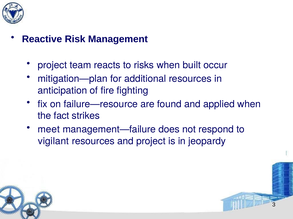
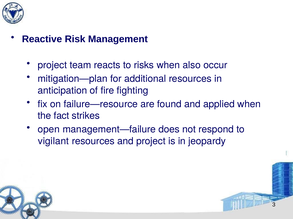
built: built -> also
meet: meet -> open
